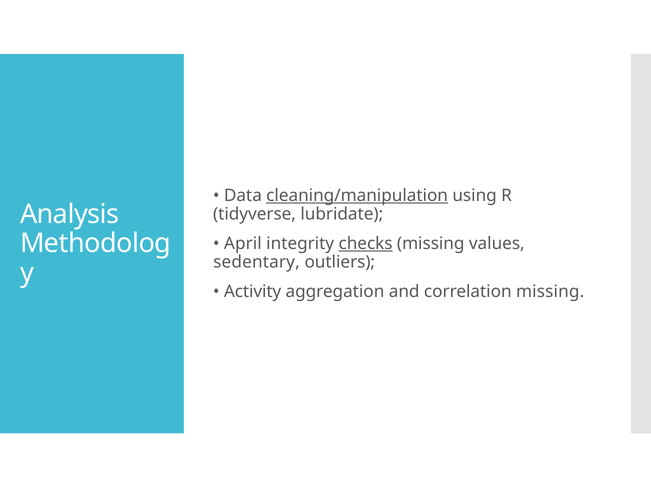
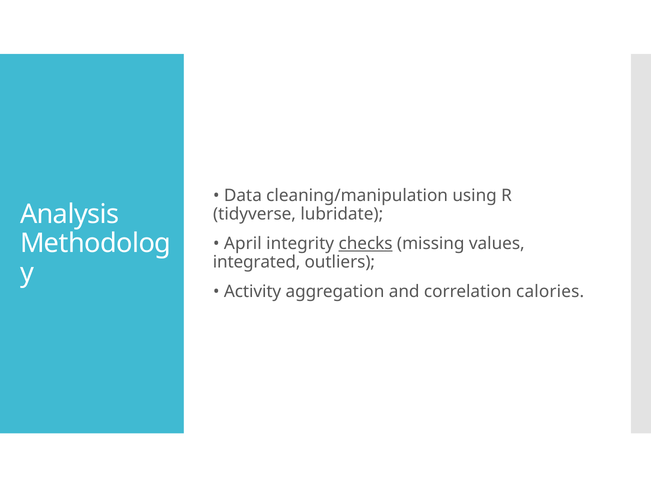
cleaning/manipulation underline: present -> none
sedentary: sedentary -> integrated
correlation missing: missing -> calories
